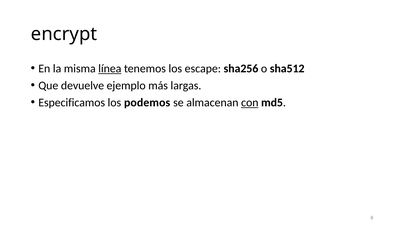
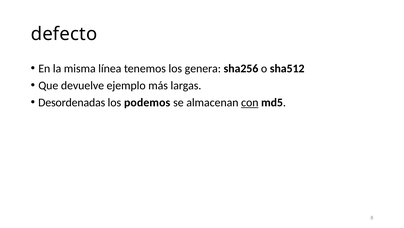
encrypt: encrypt -> defecto
línea underline: present -> none
escape: escape -> genera
Especificamos: Especificamos -> Desordenadas
